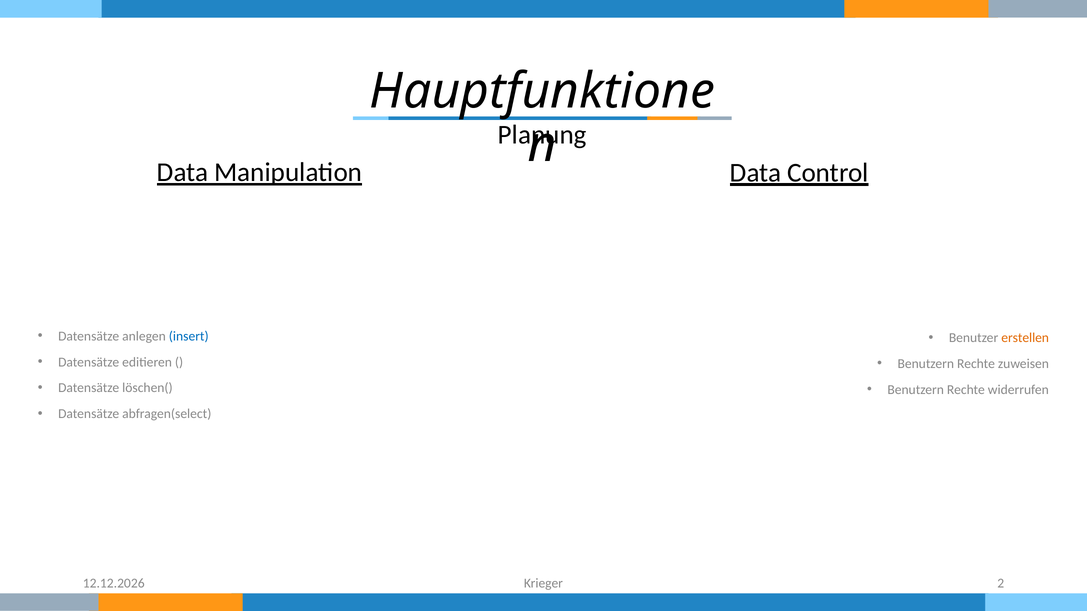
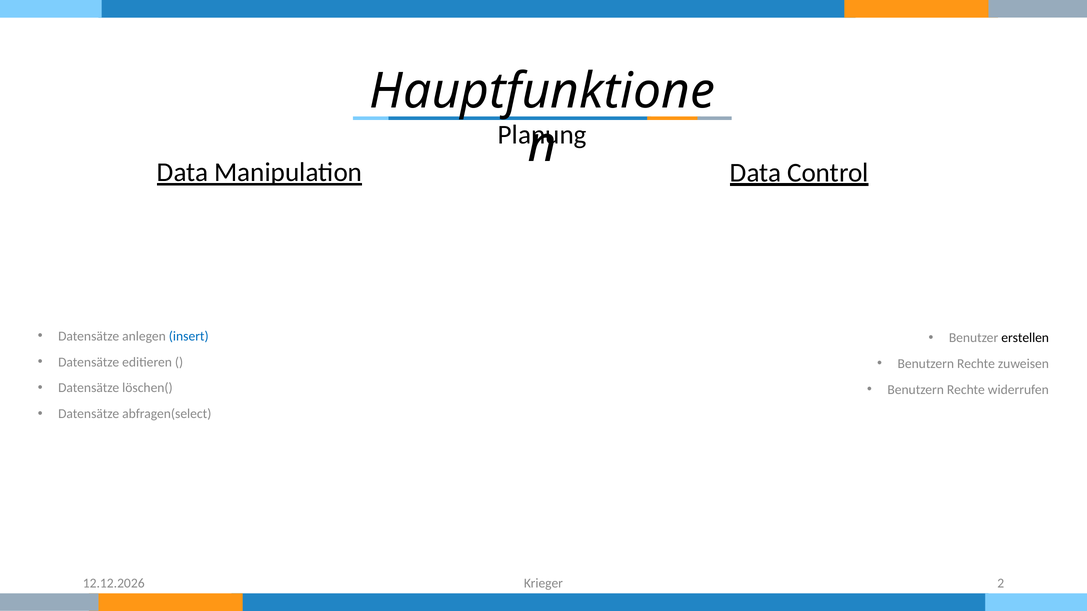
erstellen colour: orange -> black
